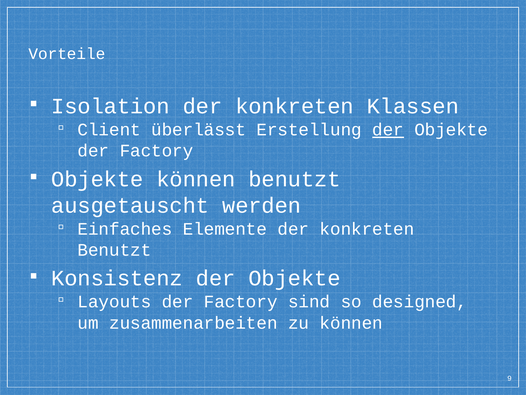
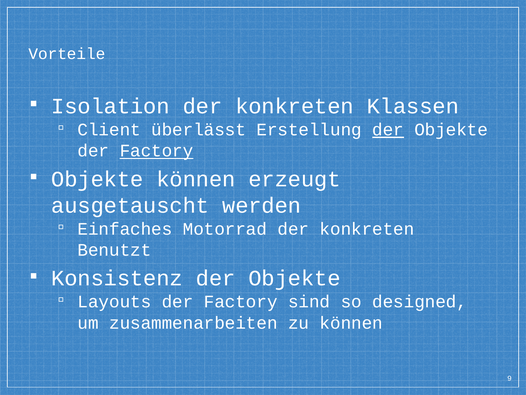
Factory at (157, 151) underline: none -> present
können benutzt: benutzt -> erzeugt
Elemente: Elemente -> Motorrad
